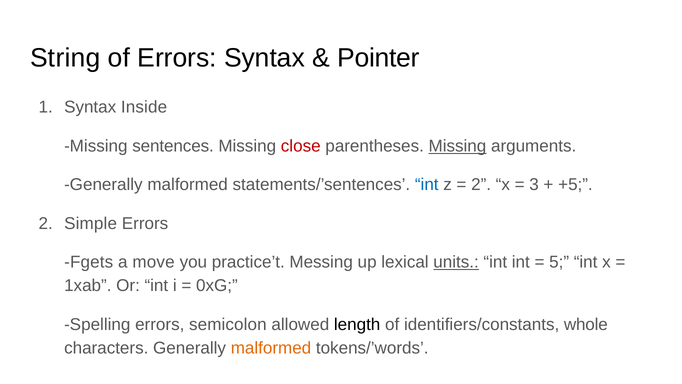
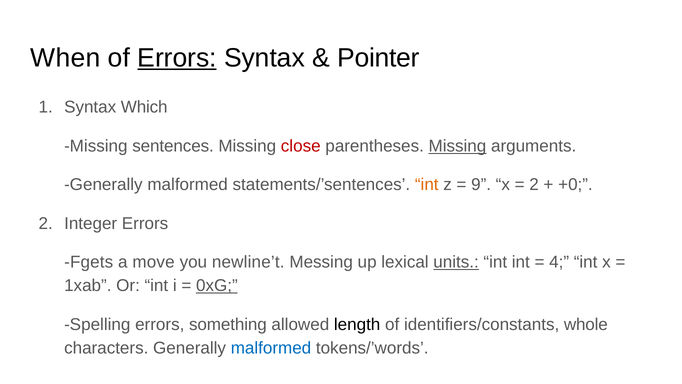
String: String -> When
Errors at (177, 58) underline: none -> present
Inside: Inside -> Which
int at (427, 185) colour: blue -> orange
2 at (481, 185): 2 -> 9
3 at (534, 185): 3 -> 2
+5: +5 -> +0
Simple: Simple -> Integer
practice’t: practice’t -> newline’t
5: 5 -> 4
0xG underline: none -> present
semicolon: semicolon -> something
malformed at (271, 348) colour: orange -> blue
